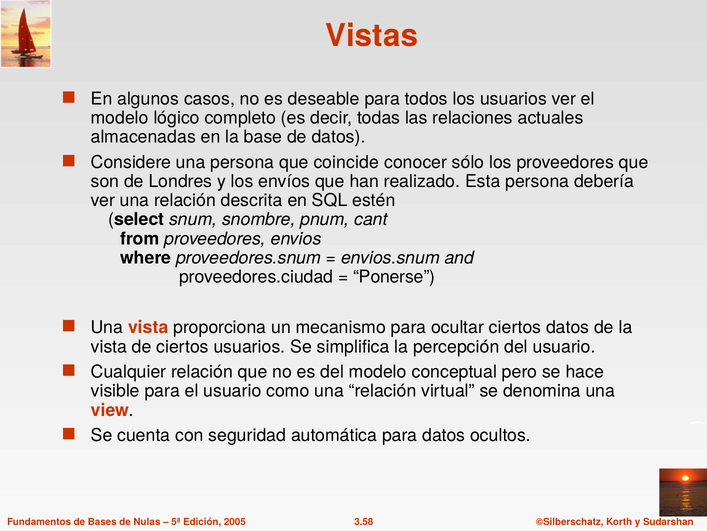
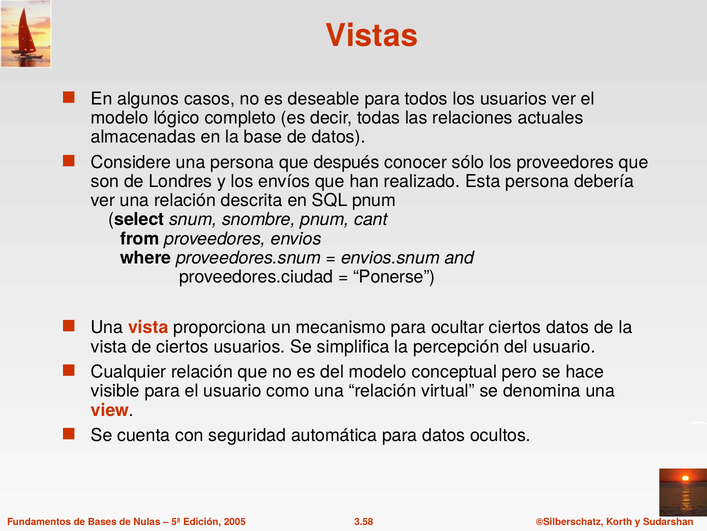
coincide: coincide -> después
SQL estén: estén -> pnum
